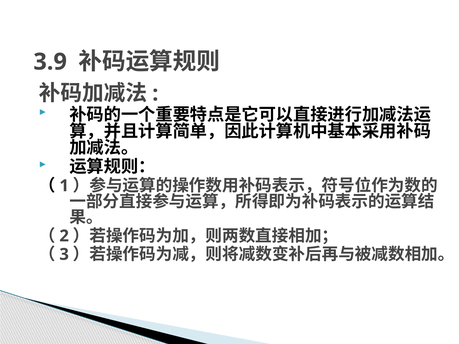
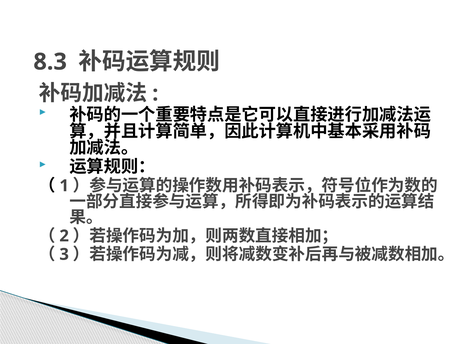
3.9: 3.9 -> 8.3
